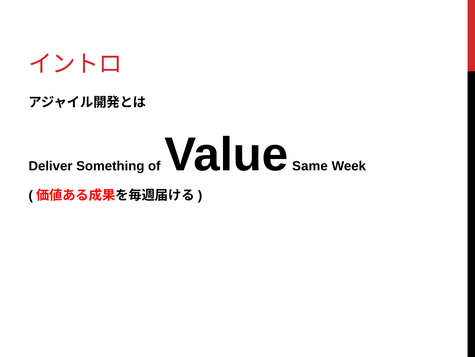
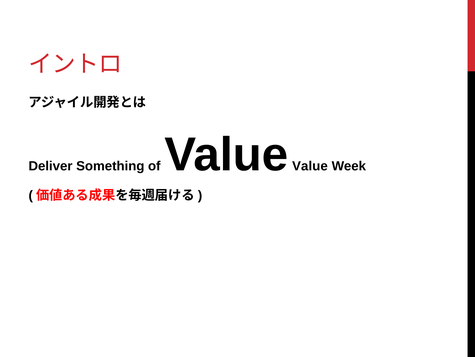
Value Same: Same -> Value
